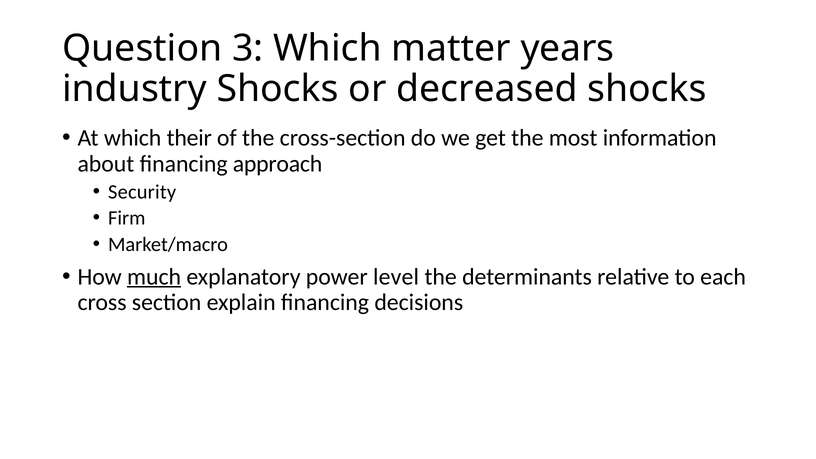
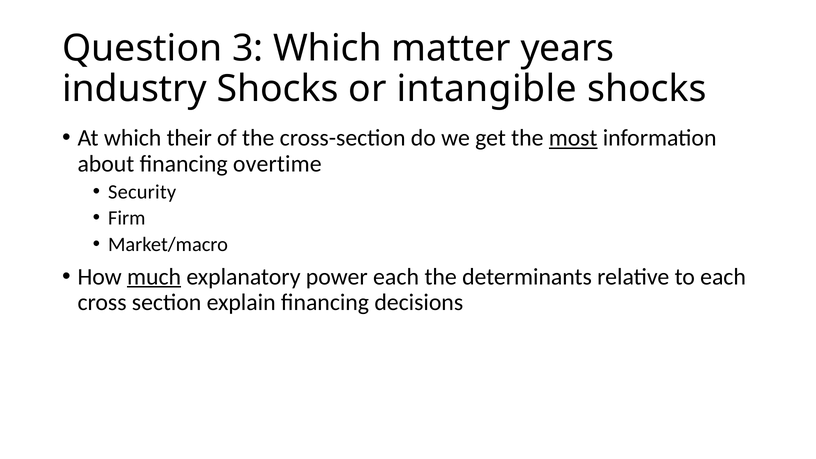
decreased: decreased -> intangible
most underline: none -> present
approach: approach -> overtime
power level: level -> each
